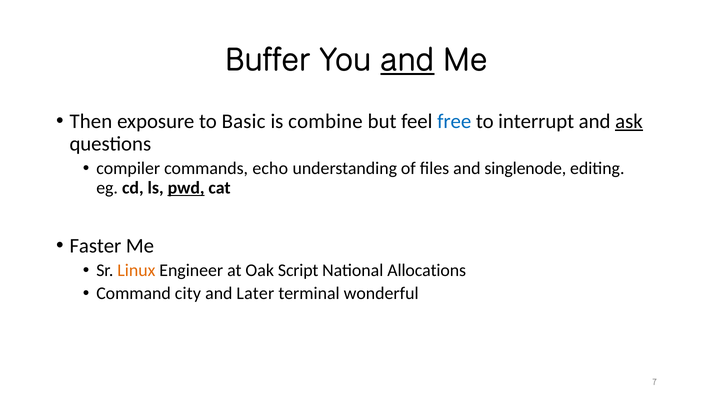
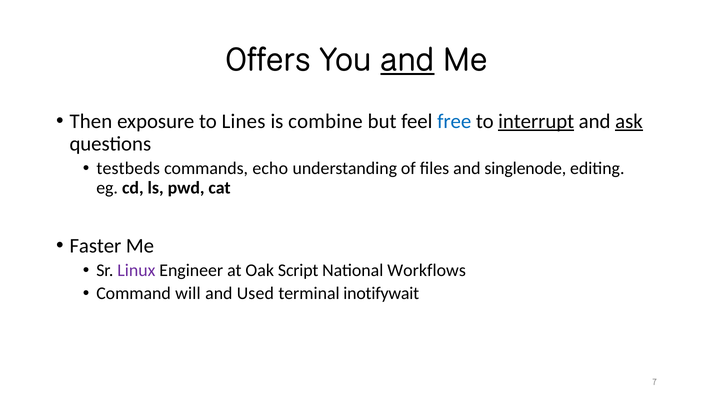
Buffer: Buffer -> Offers
Basic: Basic -> Lines
interrupt underline: none -> present
compiler: compiler -> testbeds
pwd underline: present -> none
Linux colour: orange -> purple
Allocations: Allocations -> Workflows
city: city -> will
Later: Later -> Used
wonderful: wonderful -> inotifywait
